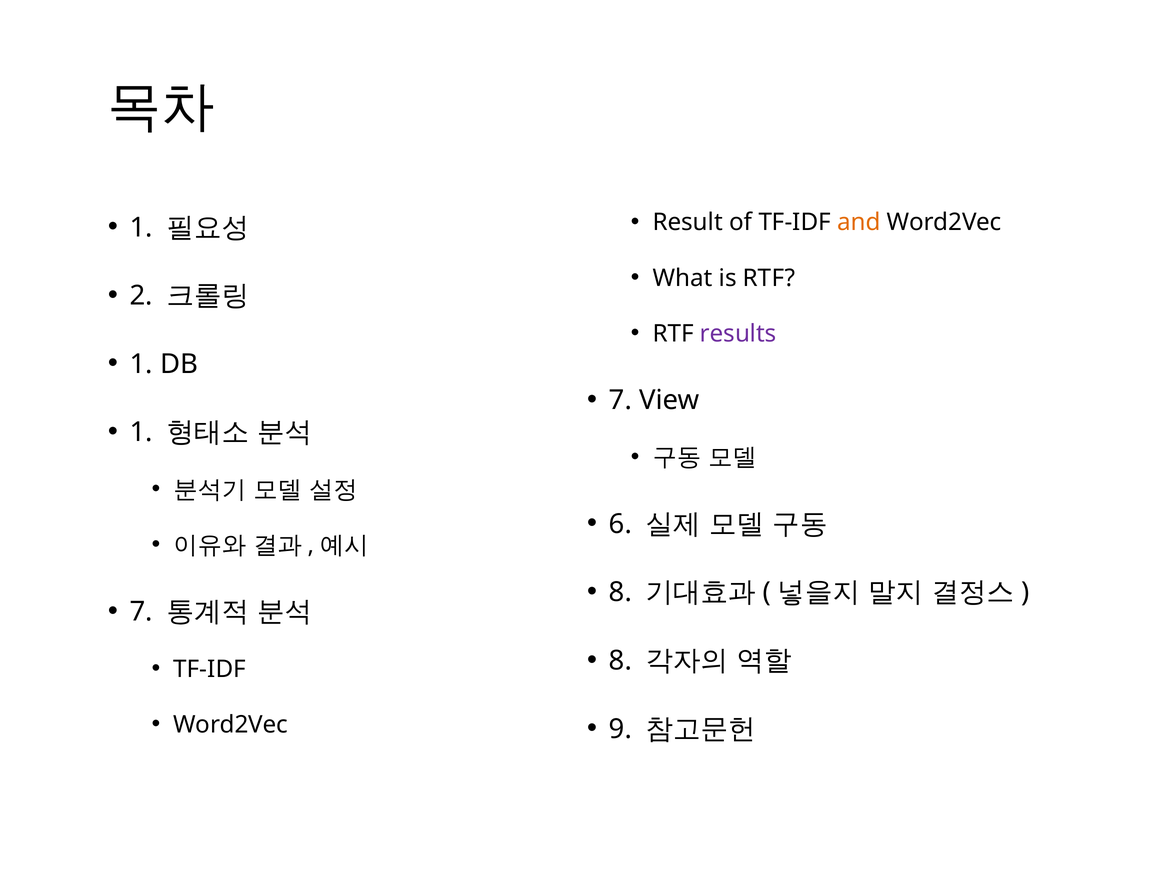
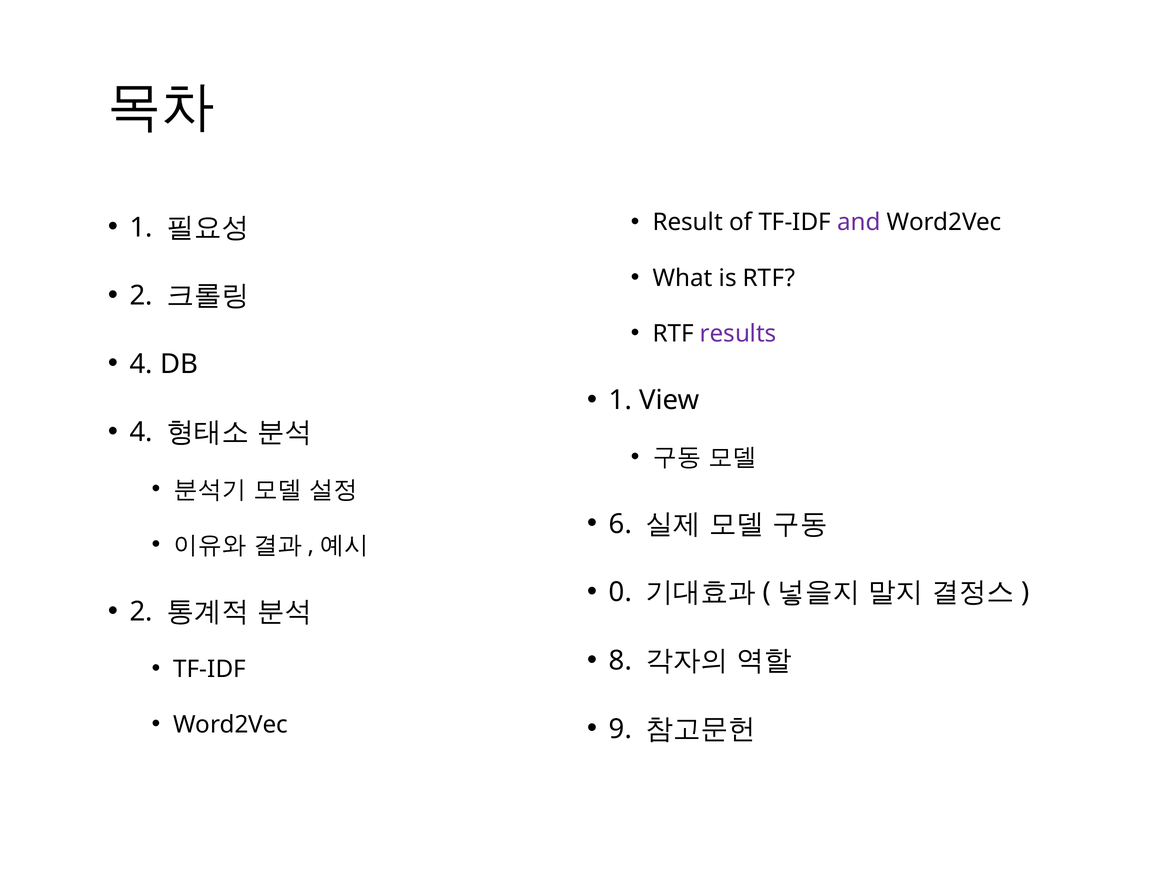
and colour: orange -> purple
1 at (141, 364): 1 -> 4
7 at (620, 400): 7 -> 1
1 at (141, 432): 1 -> 4
8 at (620, 592): 8 -> 0
7 at (141, 612): 7 -> 2
